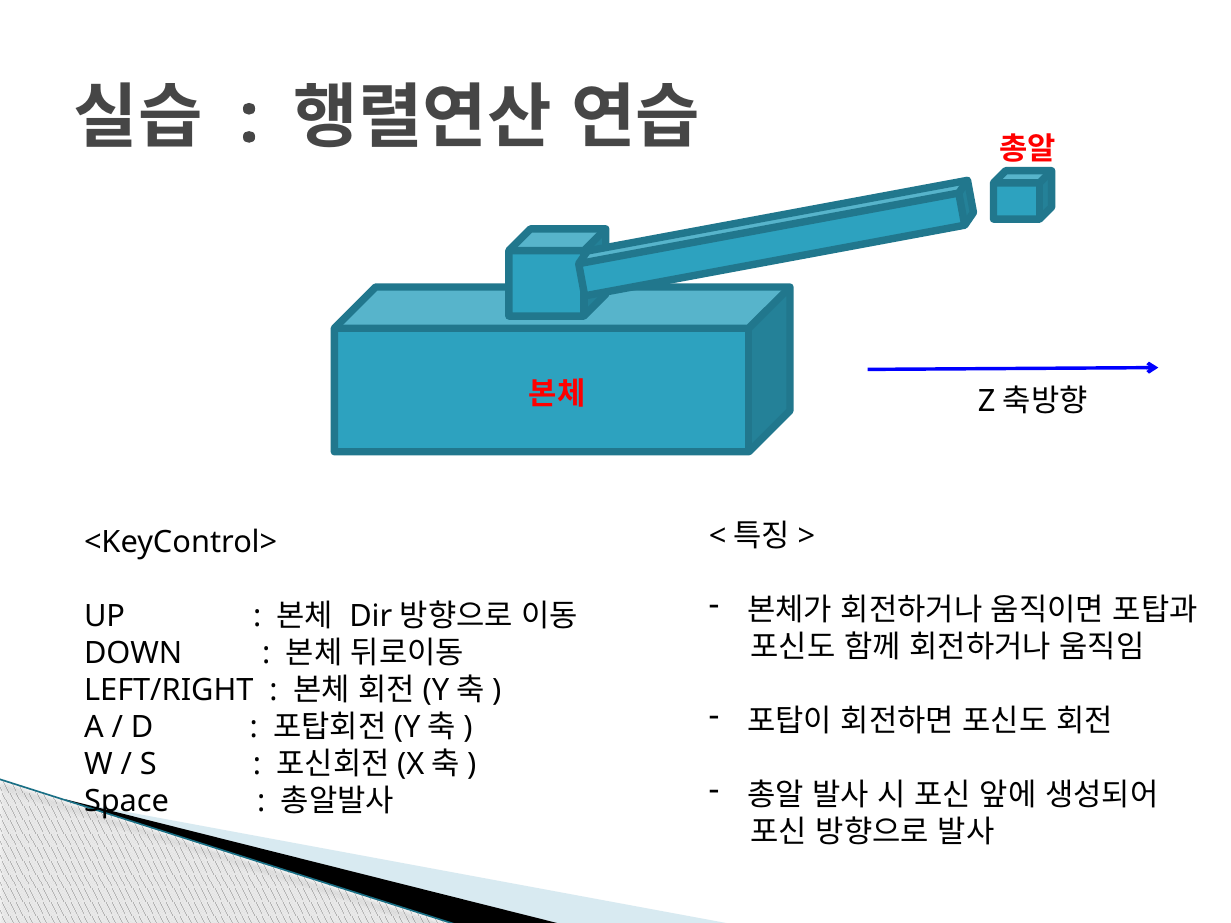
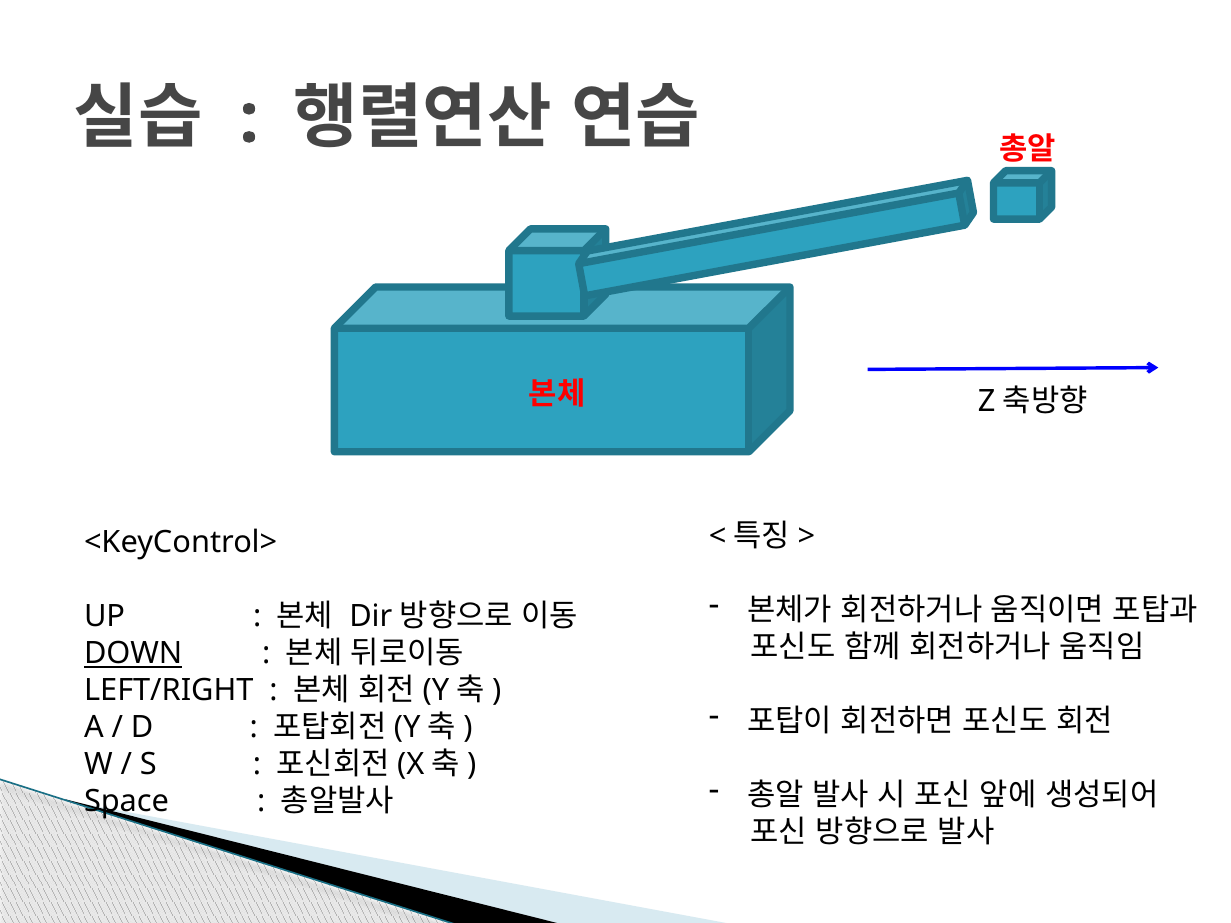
DOWN underline: none -> present
